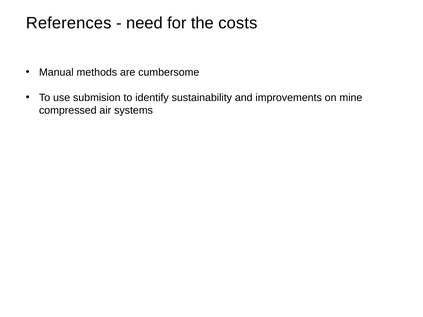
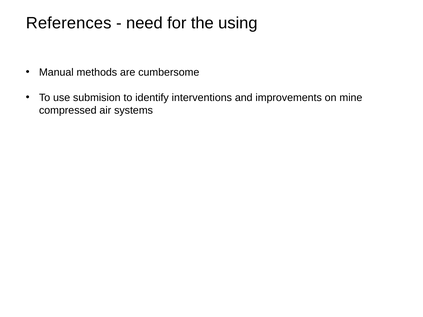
costs: costs -> using
sustainability: sustainability -> interventions
